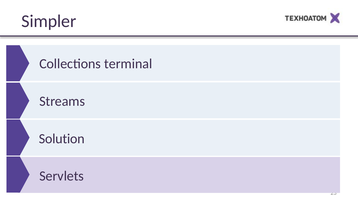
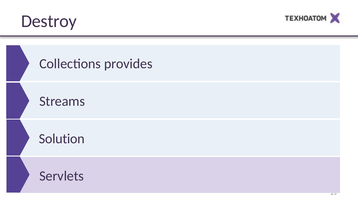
Simpler: Simpler -> Destroy
terminal: terminal -> provides
